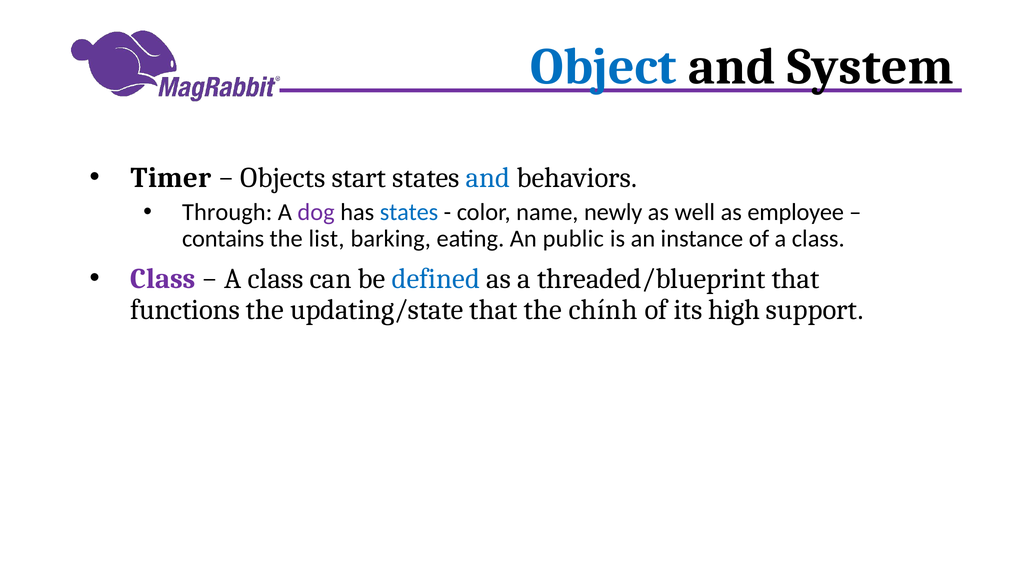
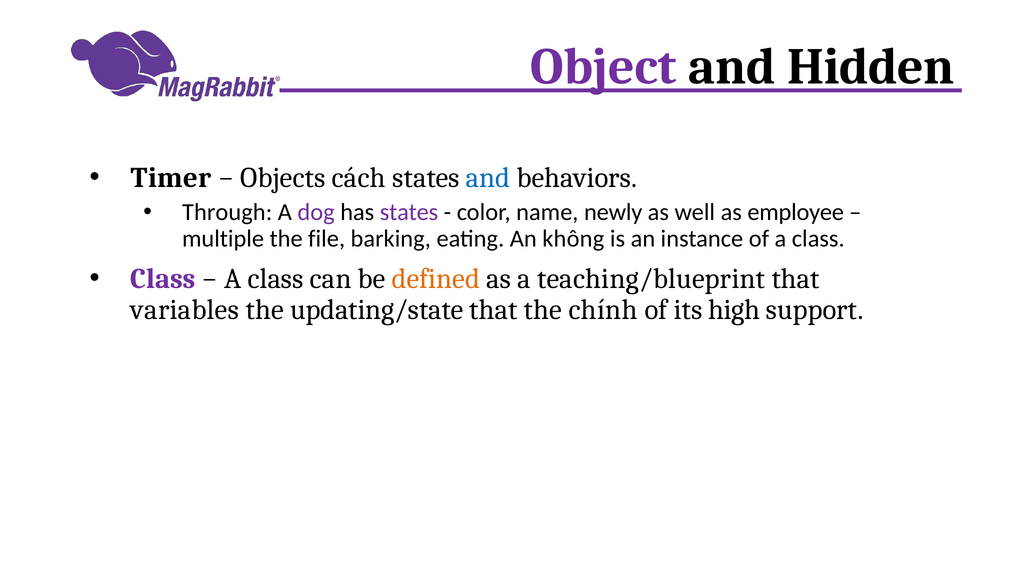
Object colour: blue -> purple
System: System -> Hidden
start: start -> cách
states at (409, 212) colour: blue -> purple
contains: contains -> multiple
list: list -> file
public: public -> không
defined colour: blue -> orange
threaded/blueprint: threaded/blueprint -> teaching/blueprint
functions: functions -> variables
